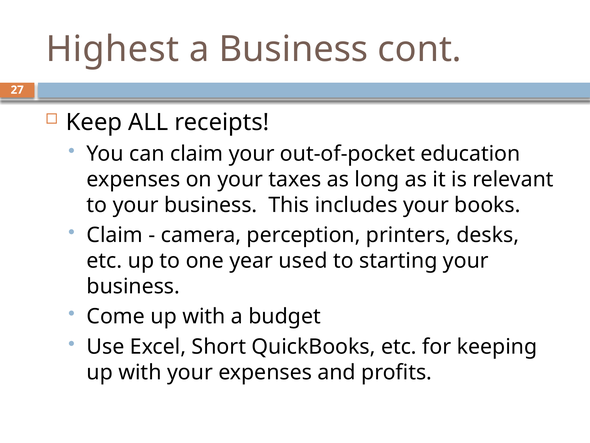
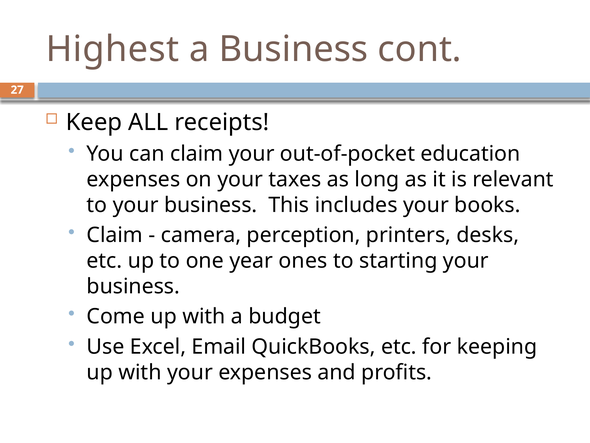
used: used -> ones
Short: Short -> Email
